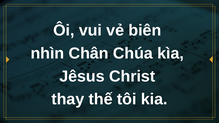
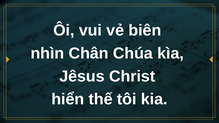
thay: thay -> hiển
